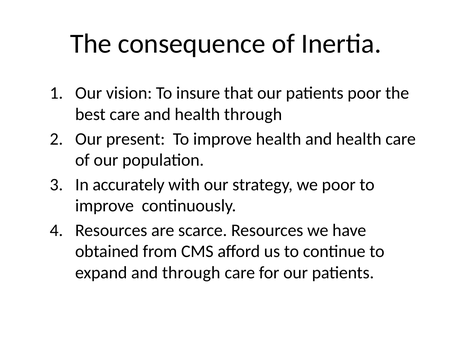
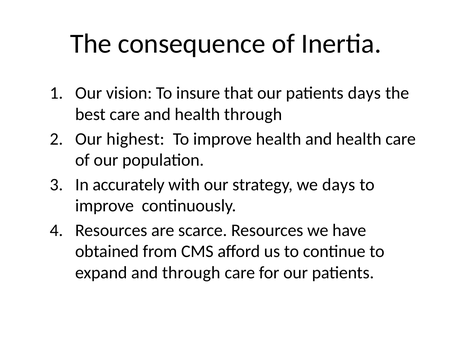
patients poor: poor -> days
present: present -> highest
we poor: poor -> days
